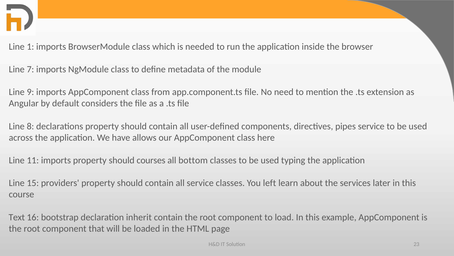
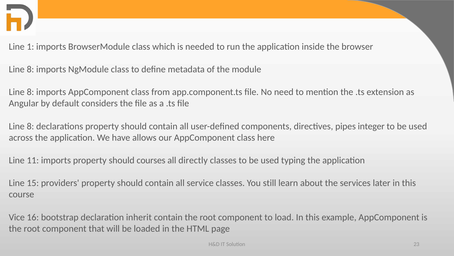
7 at (30, 69): 7 -> 8
9 at (30, 92): 9 -> 8
pipes service: service -> integer
bottom: bottom -> directly
left: left -> still
Text: Text -> Vice
